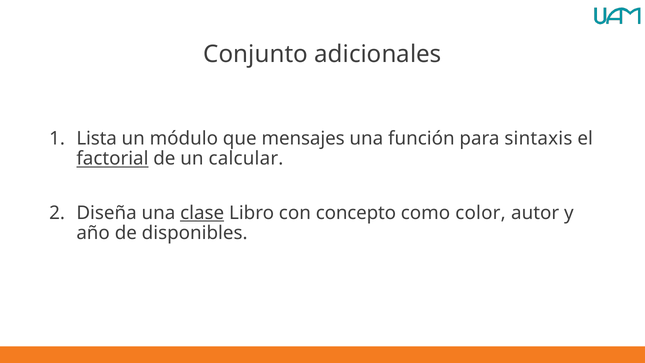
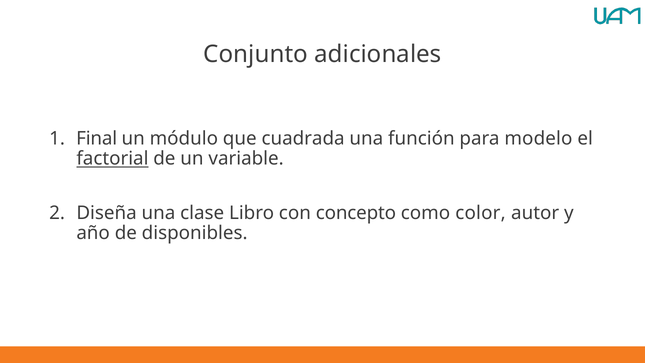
Lista: Lista -> Final
mensajes: mensajes -> cuadrada
sintaxis: sintaxis -> modelo
calcular: calcular -> variable
clase underline: present -> none
